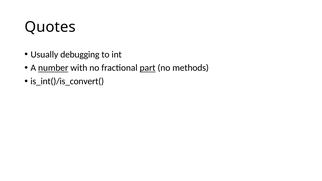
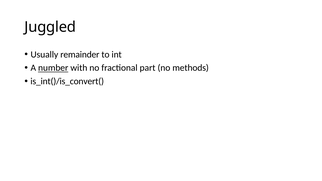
Quotes: Quotes -> Juggled
debugging: debugging -> remainder
part underline: present -> none
